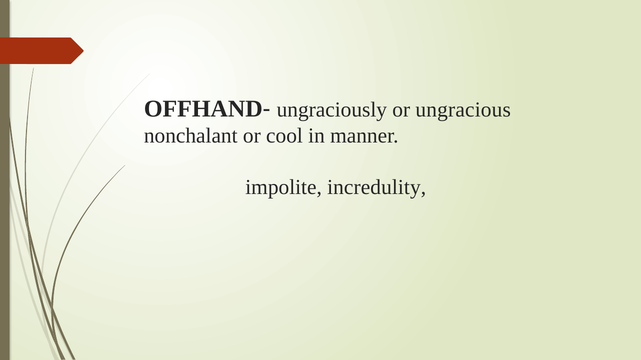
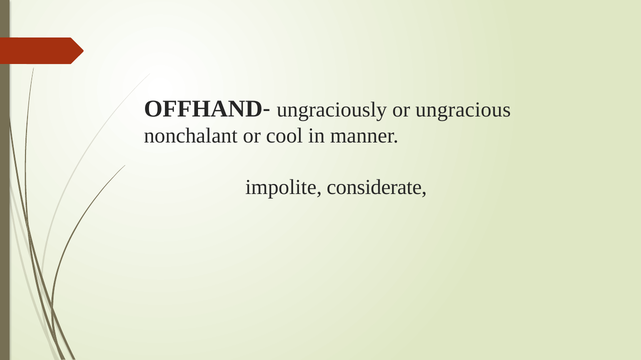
incredulity: incredulity -> considerate
